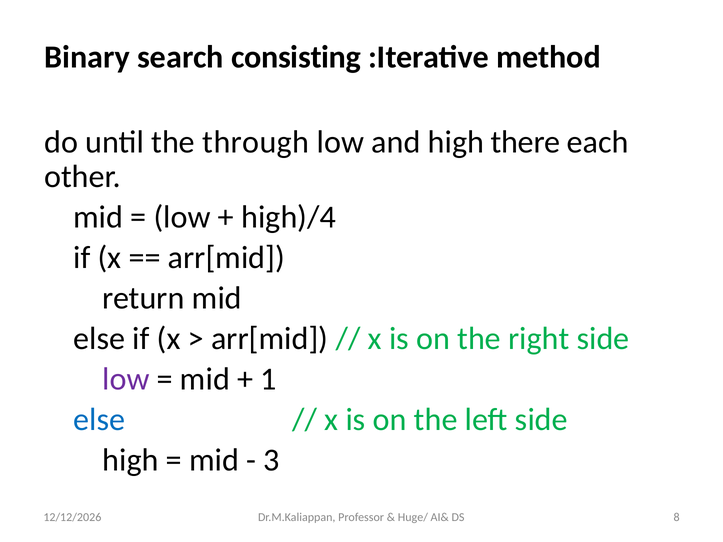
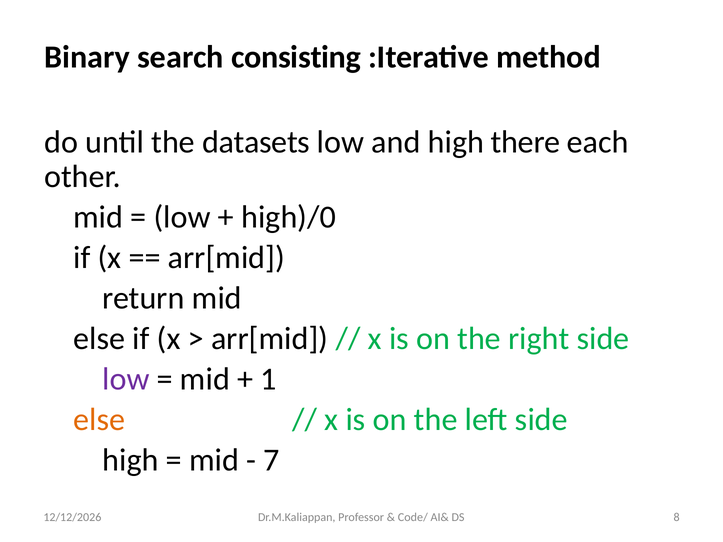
through: through -> datasets
high)/4: high)/4 -> high)/0
else at (99, 420) colour: blue -> orange
3: 3 -> 7
Huge/: Huge/ -> Code/
